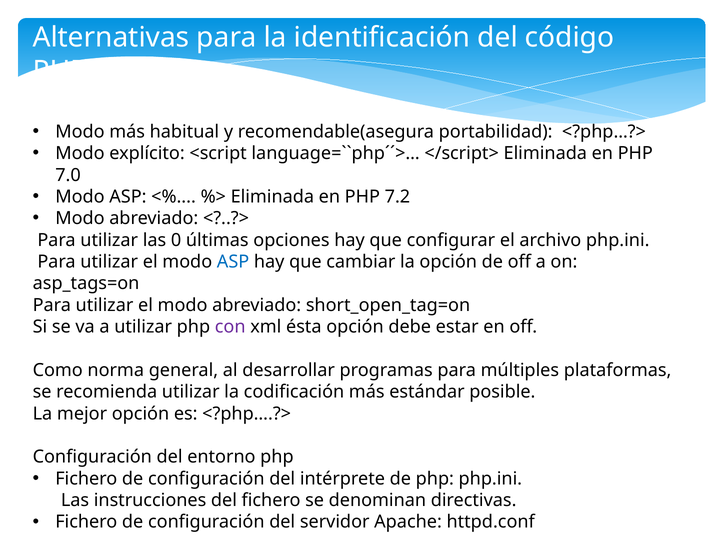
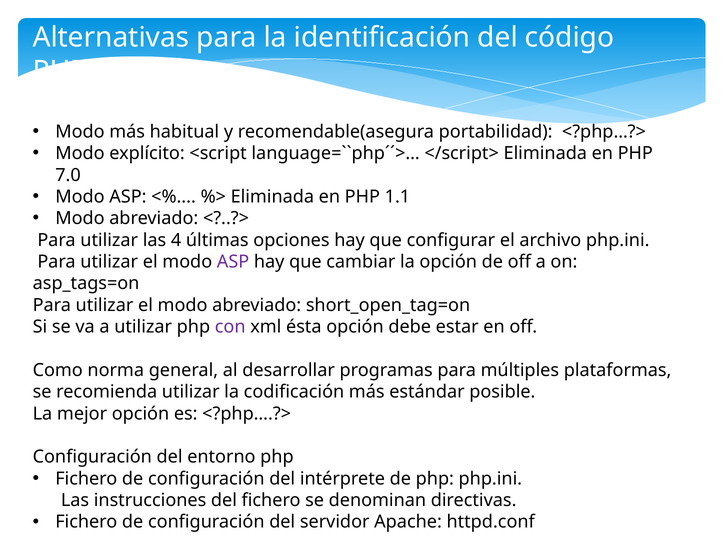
7.2: 7.2 -> 1.1
0: 0 -> 4
ASP at (233, 262) colour: blue -> purple
